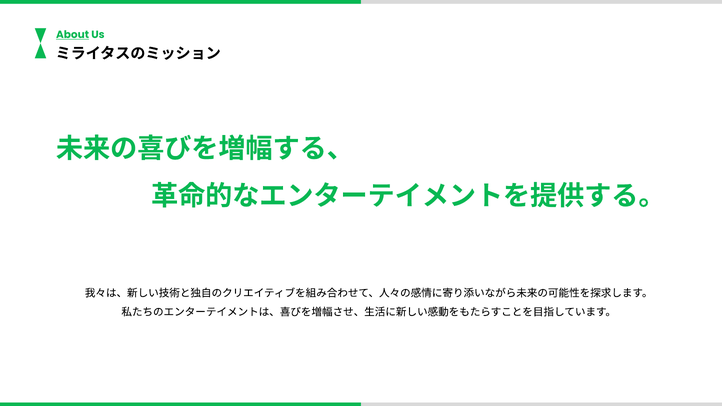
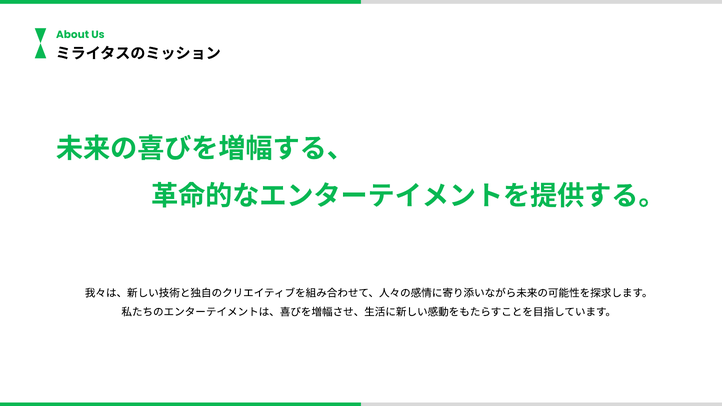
About underline: present -> none
